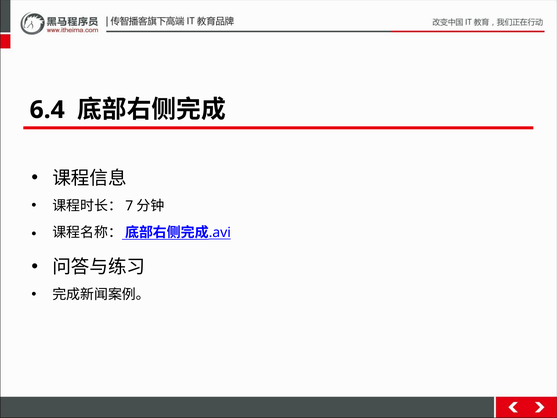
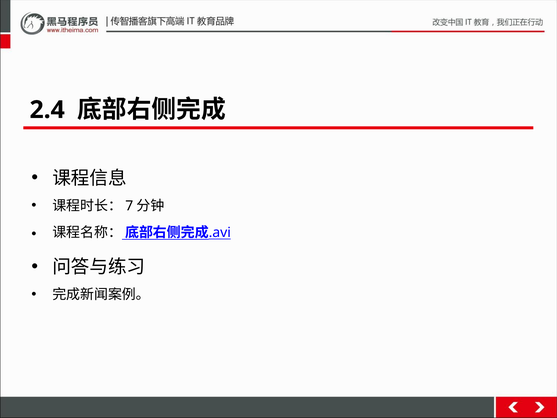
6.4: 6.4 -> 2.4
